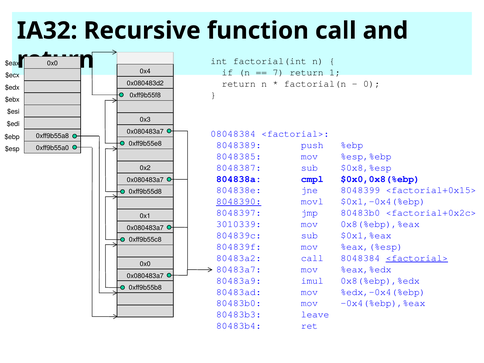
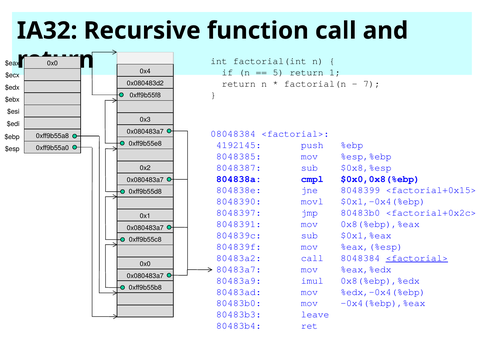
7: 7 -> 5
0: 0 -> 7
8048389: 8048389 -> 4192145
8048390 underline: present -> none
3010339: 3010339 -> 8048391
